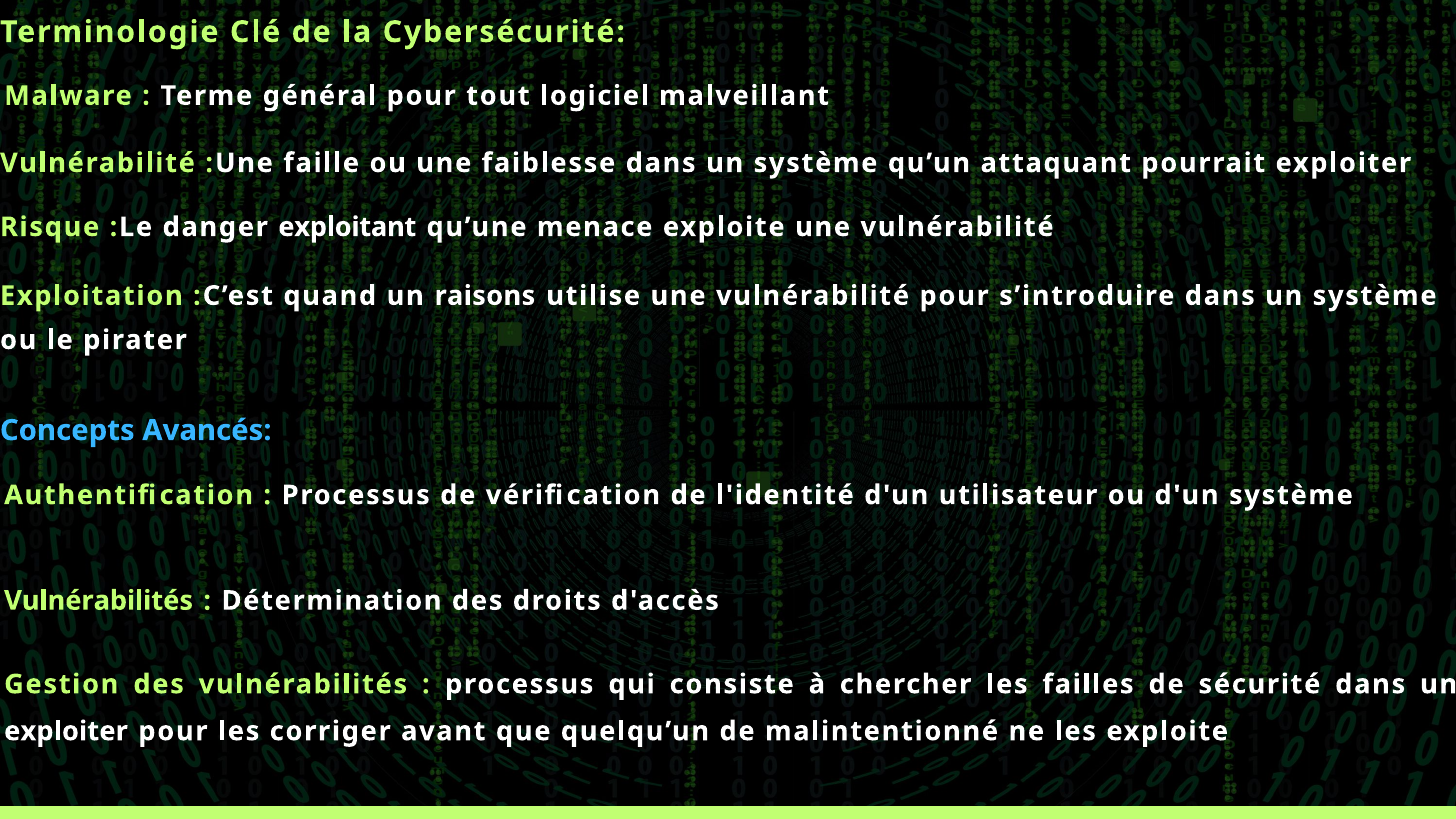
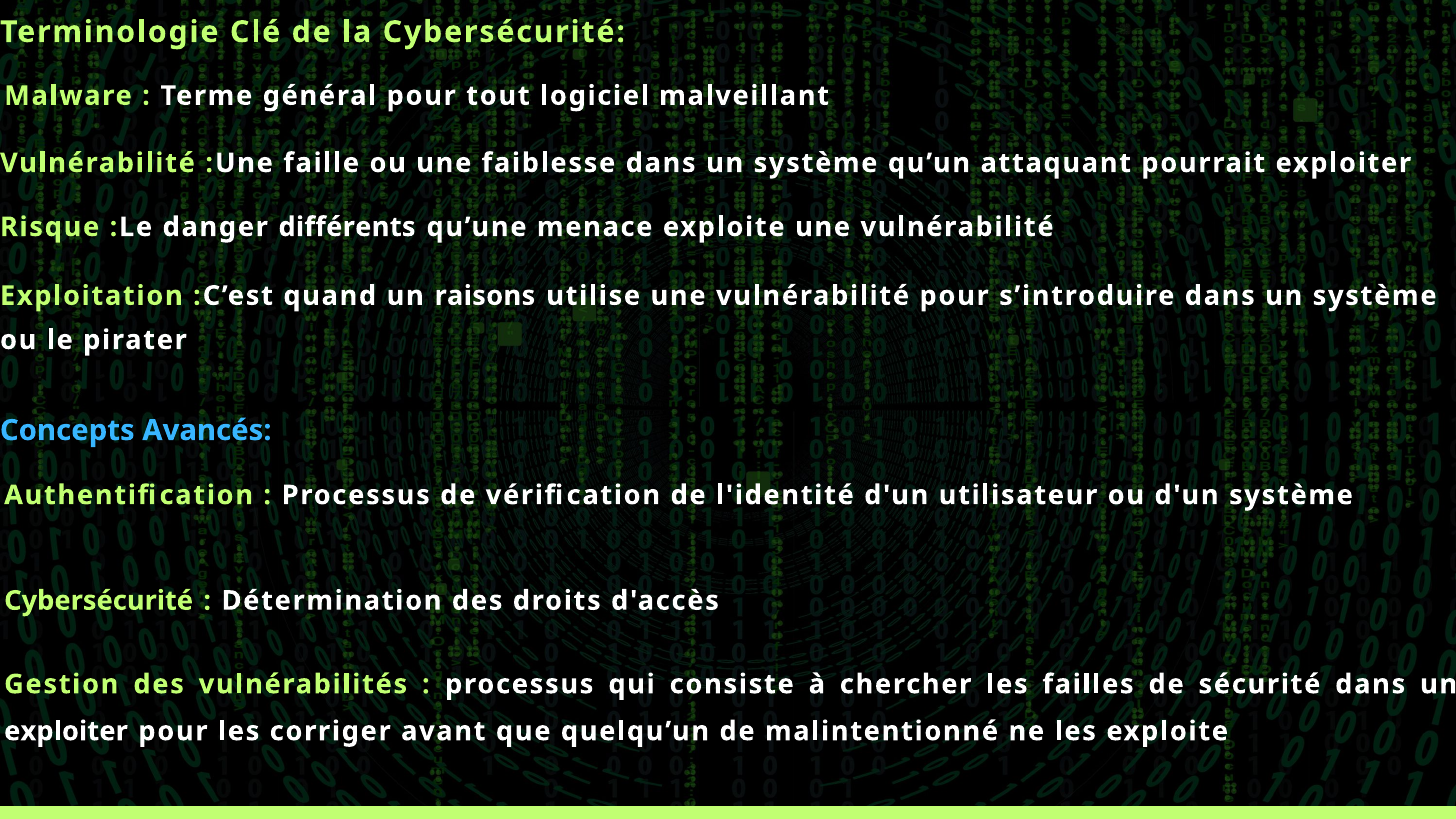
exploitant: exploitant -> différents
Vulnérabilités at (99, 601): Vulnérabilités -> Cybersécurité
